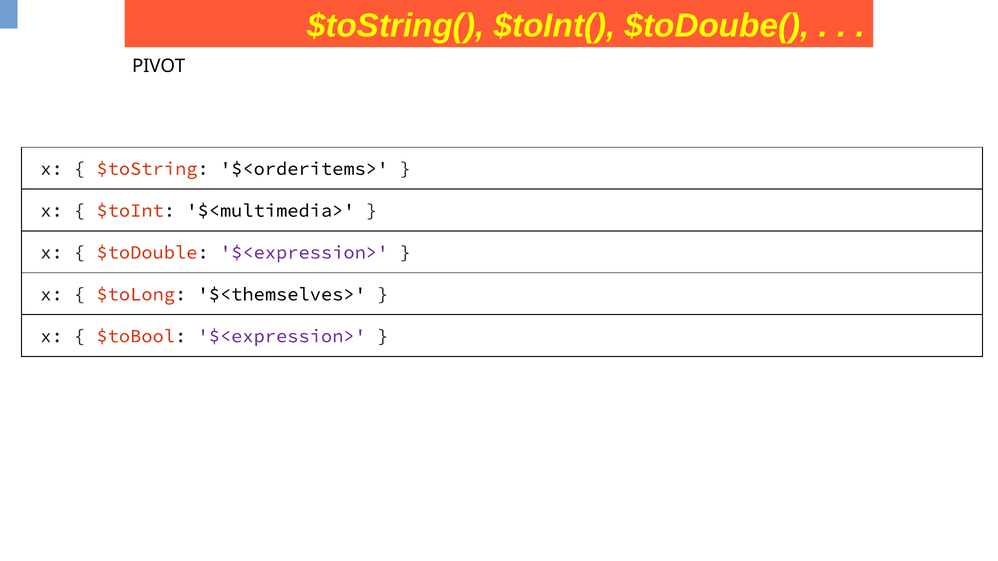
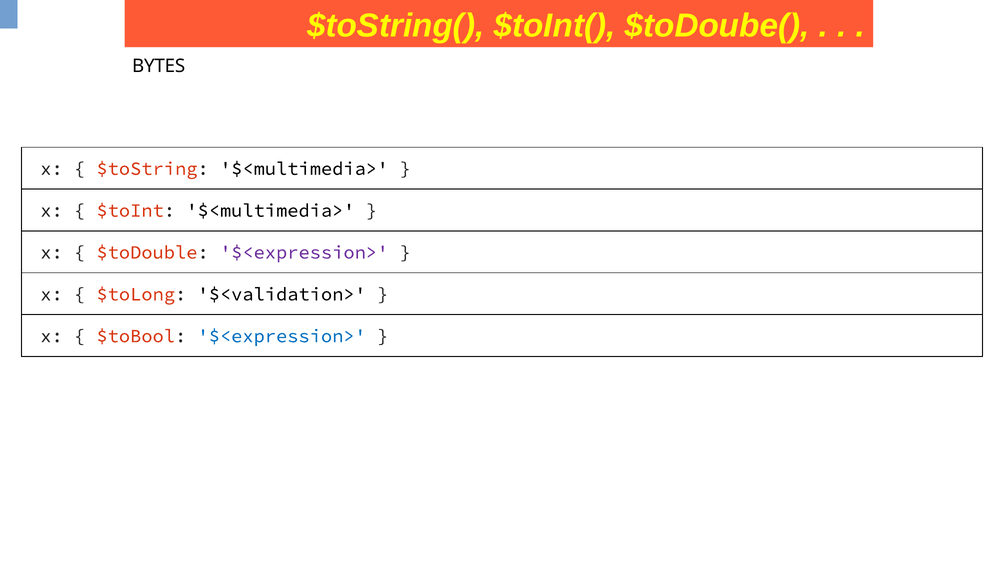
PIVOT: PIVOT -> BYTES
$toString $<orderitems>: $<orderitems> -> $<multimedia>
$<themselves>: $<themselves> -> $<validation>
$<expression> at (282, 336) colour: purple -> blue
